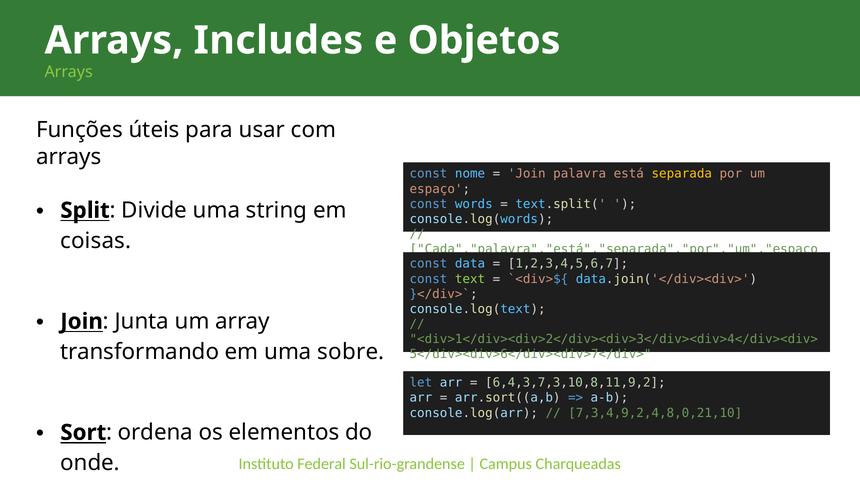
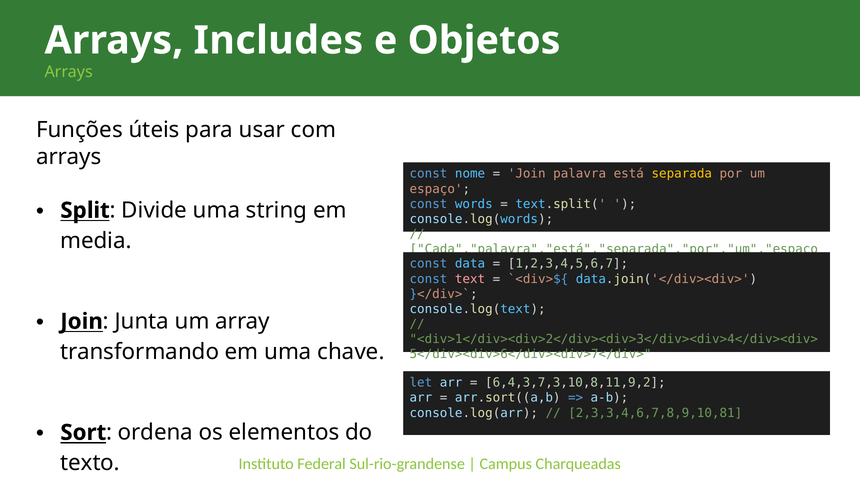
coisas: coisas -> media
text colour: light green -> pink
sobre: sobre -> chave
7,3,4,9,2,4,8,0,21,10: 7,3,4,9,2,4,8,0,21,10 -> 2,3,3,4,6,7,8,9,10,81
onde: onde -> texto
